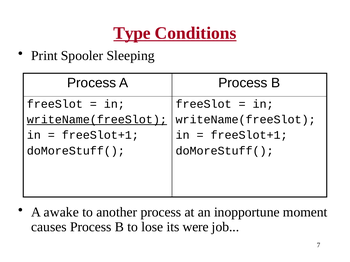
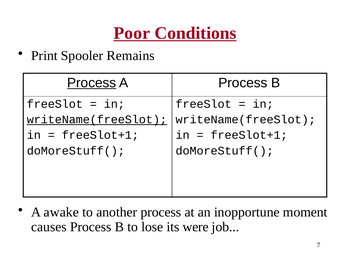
Type: Type -> Poor
Sleeping: Sleeping -> Remains
Process at (92, 83) underline: none -> present
